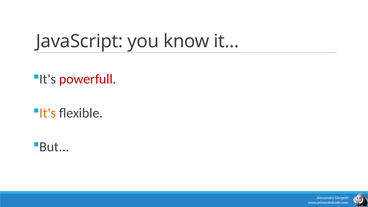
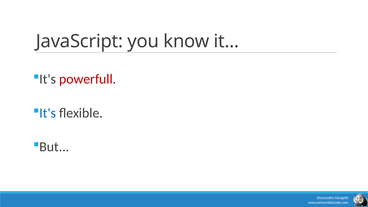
It's at (48, 113) colour: orange -> blue
